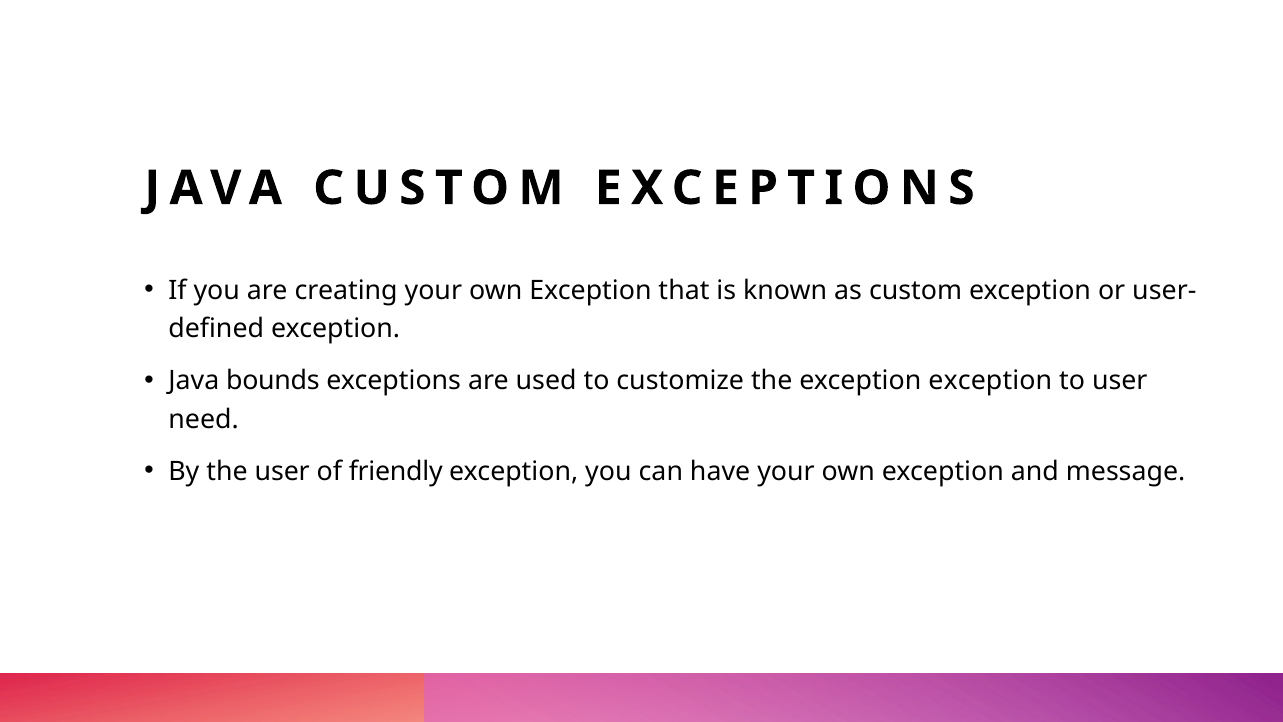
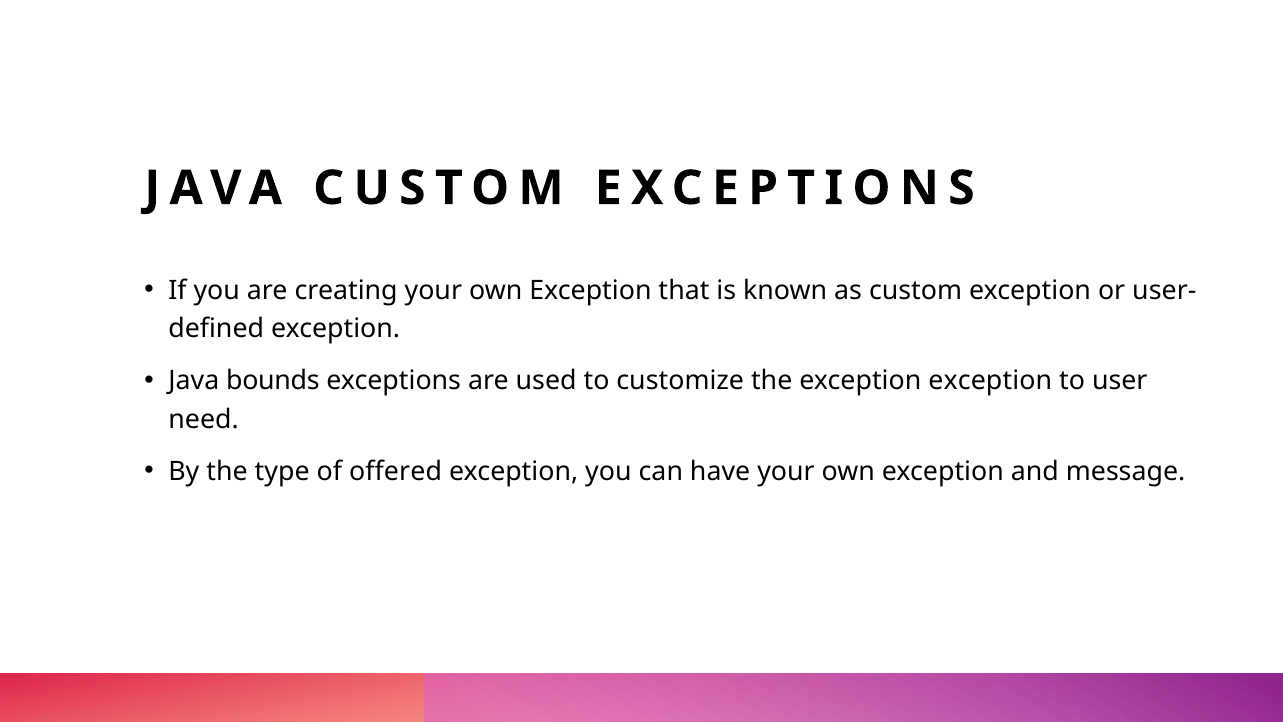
the user: user -> type
friendly: friendly -> offered
